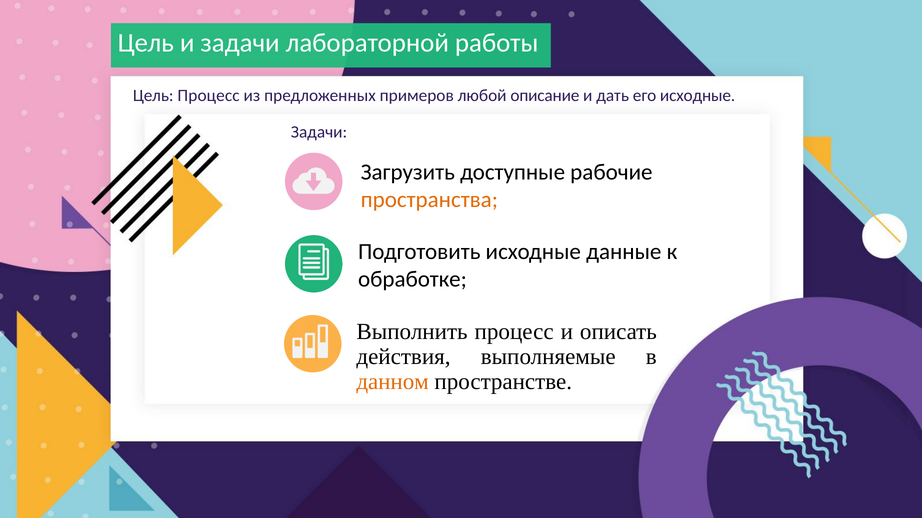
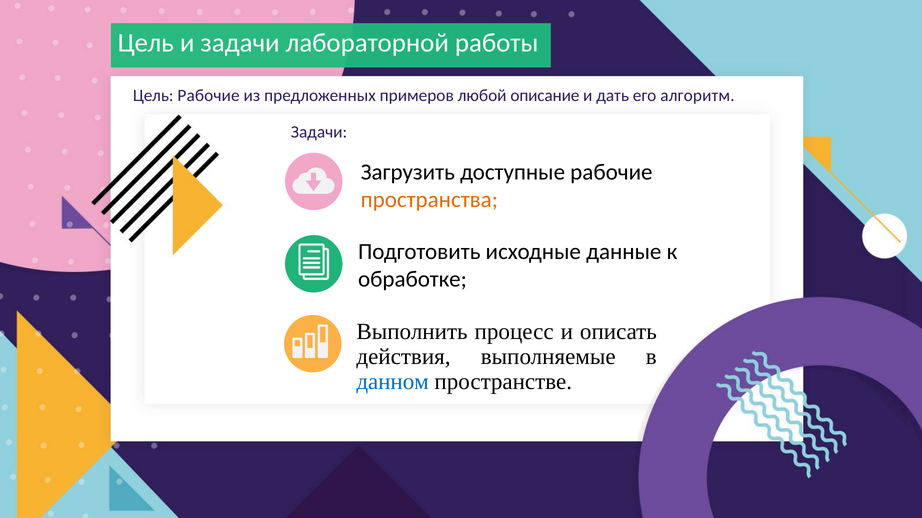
Цель Процесс: Процесс -> Рабочие
его исходные: исходные -> алгоритм
данном colour: orange -> blue
